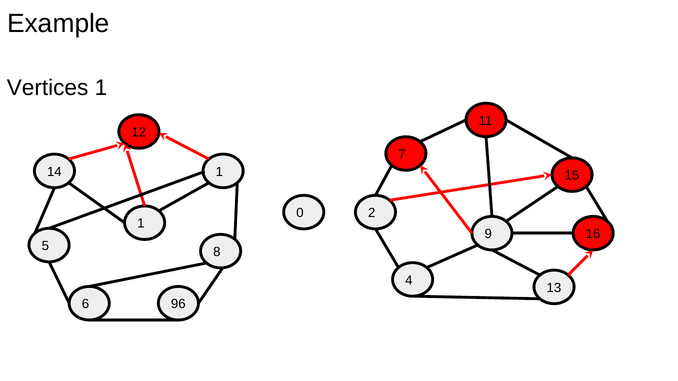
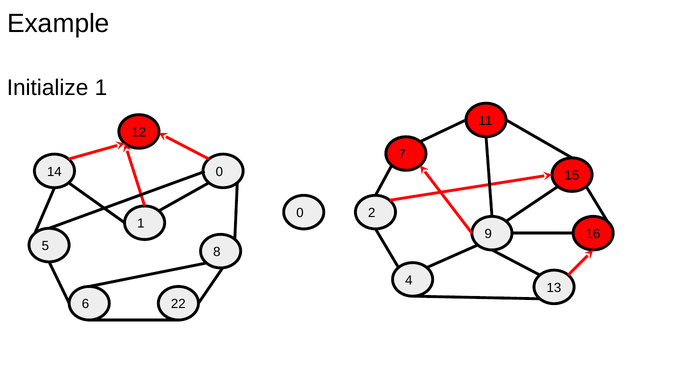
Vertices: Vertices -> Initialize
1 at (219, 172): 1 -> 0
96: 96 -> 22
